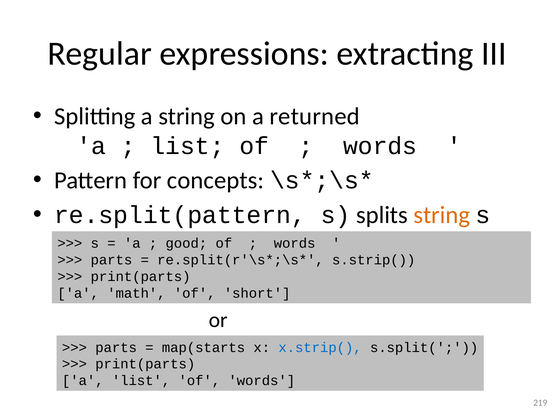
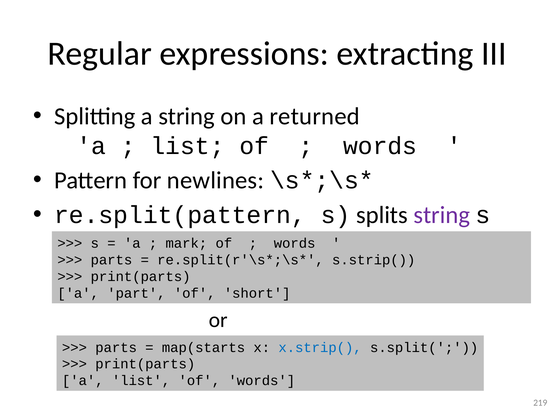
concepts: concepts -> newlines
string at (442, 215) colour: orange -> purple
good: good -> mark
math: math -> part
